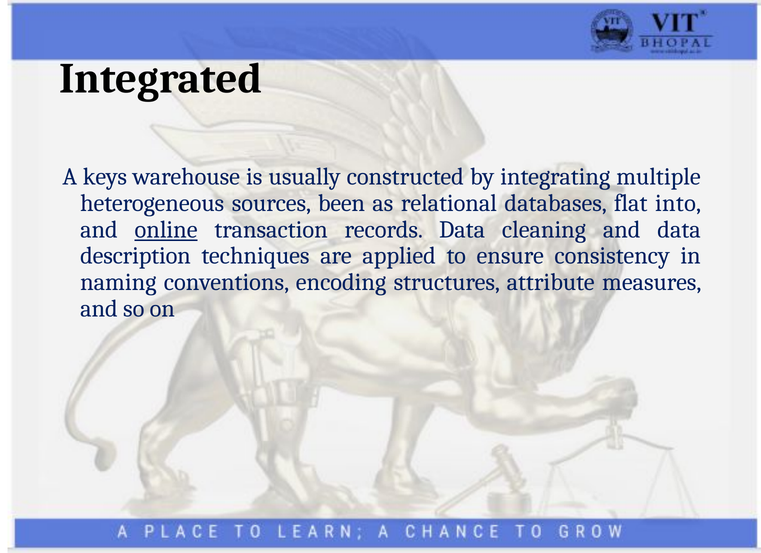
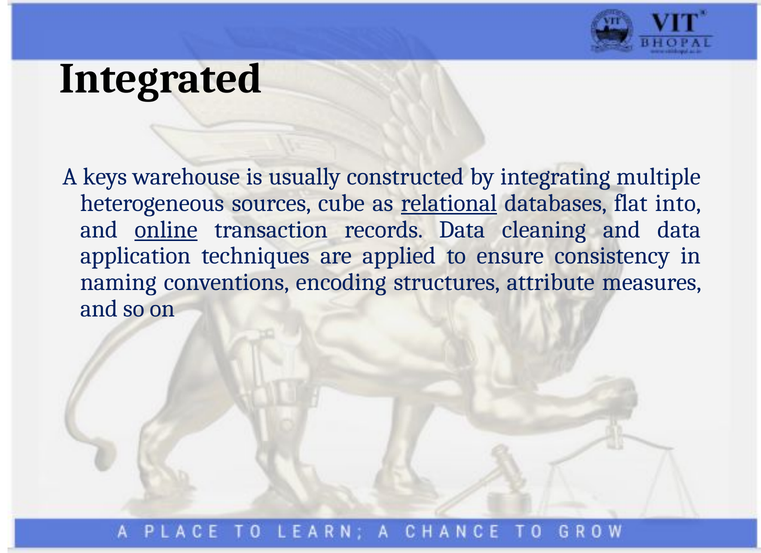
been: been -> cube
relational underline: none -> present
description: description -> application
